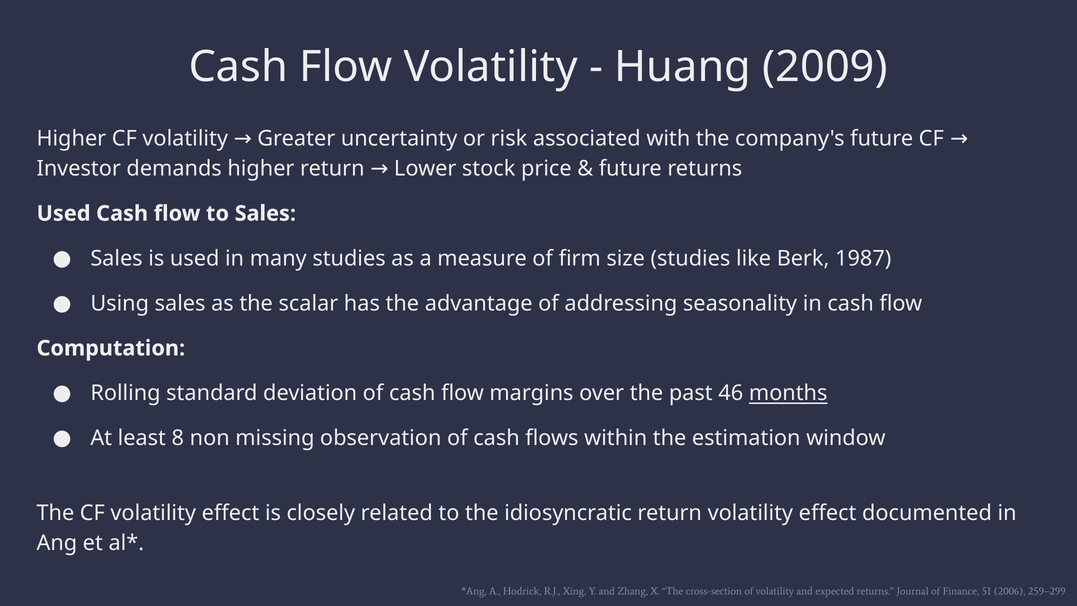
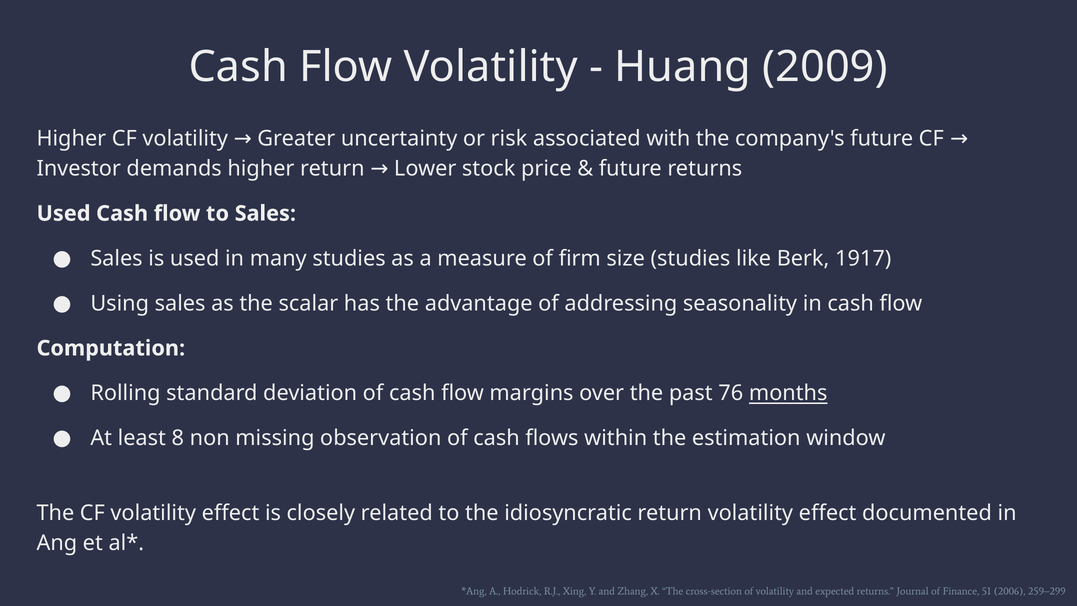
1987: 1987 -> 1917
46: 46 -> 76
